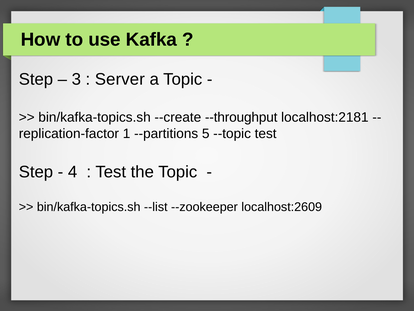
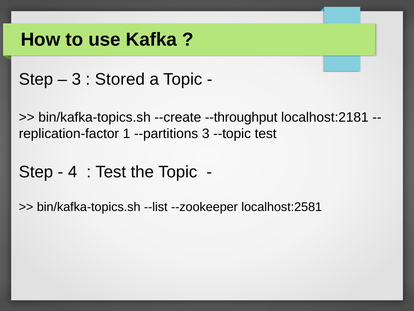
Server: Server -> Stored
--partitions 5: 5 -> 3
localhost:2609: localhost:2609 -> localhost:2581
